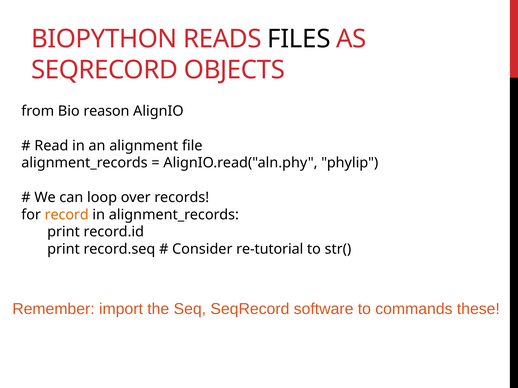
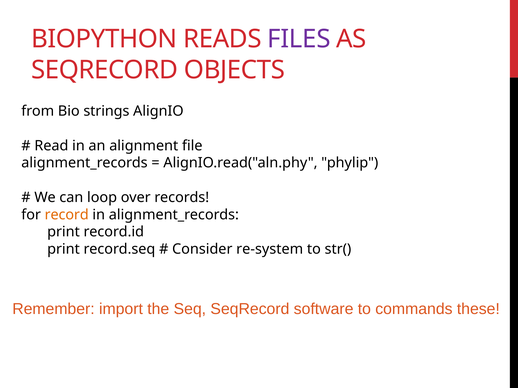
FILES colour: black -> purple
reason: reason -> strings
re-tutorial: re-tutorial -> re-system
